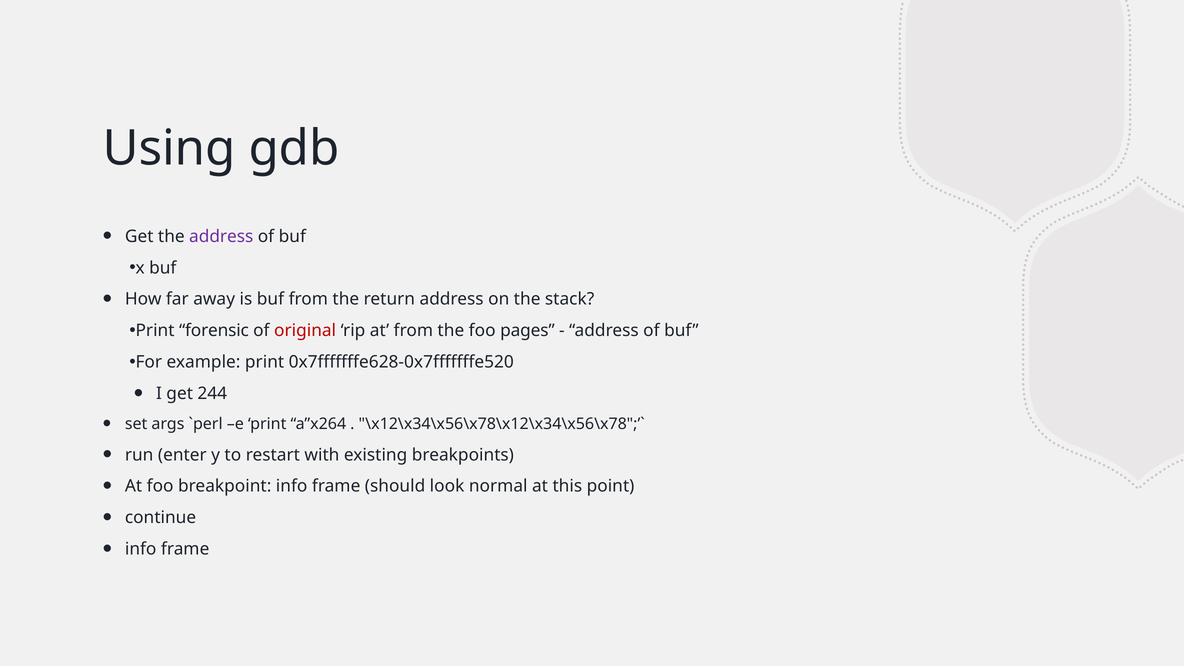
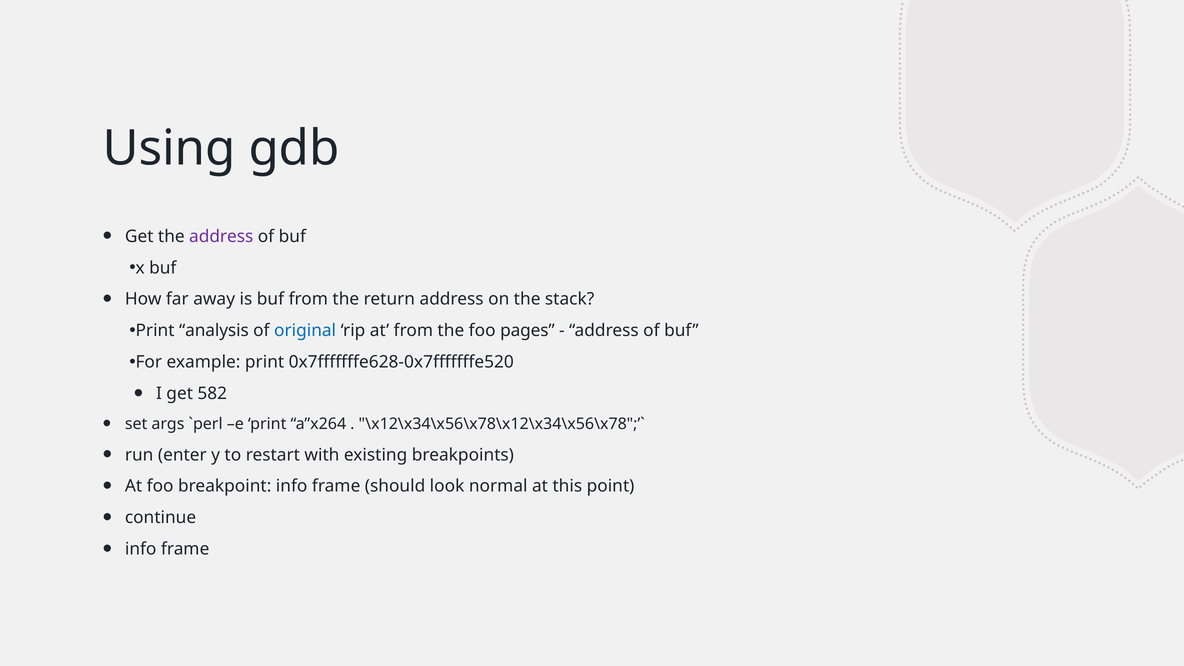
forensic: forensic -> analysis
original colour: red -> blue
244: 244 -> 582
